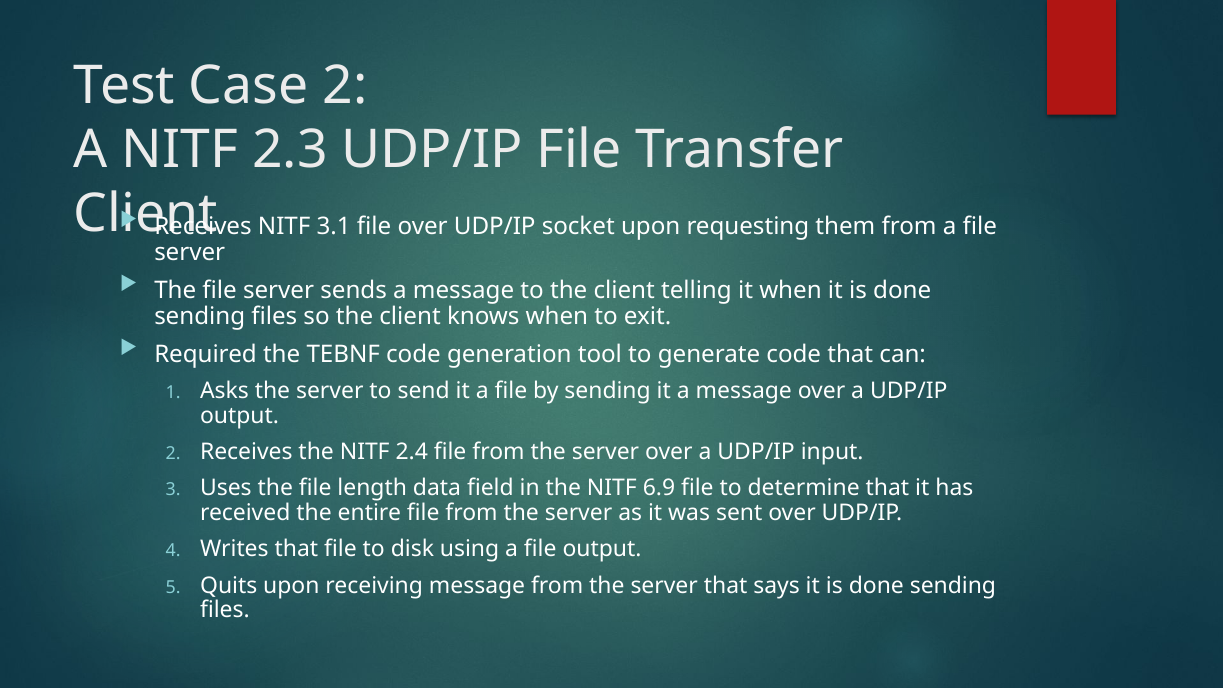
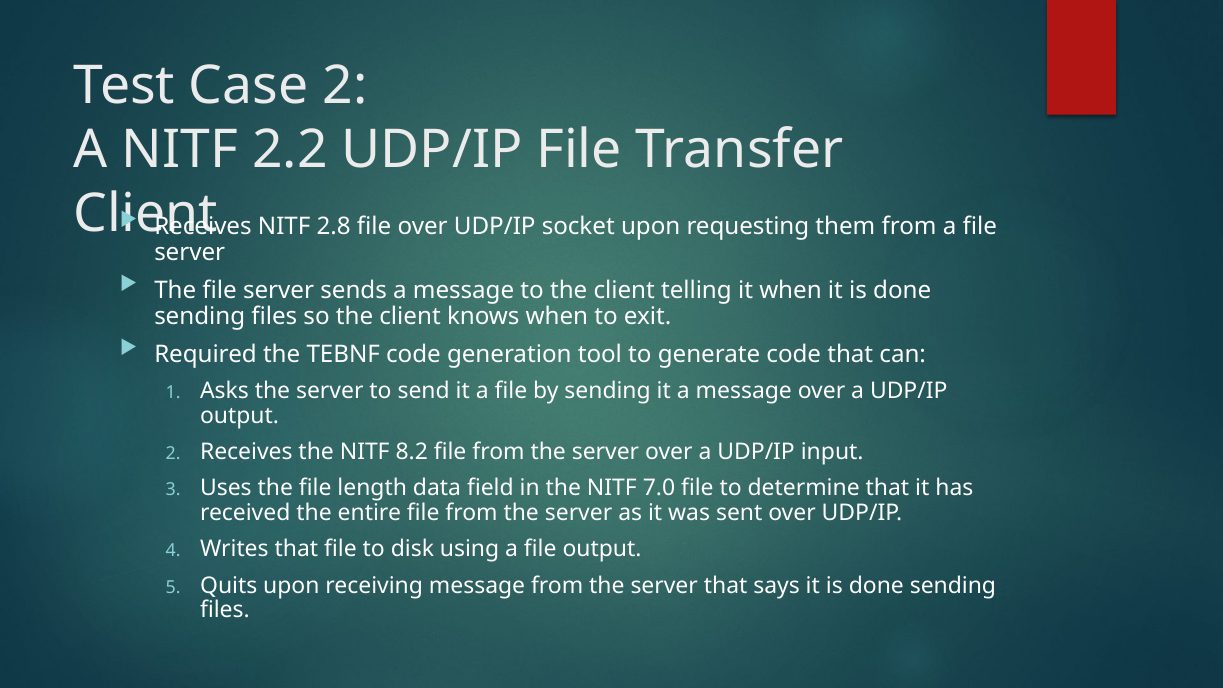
2.3: 2.3 -> 2.2
3.1: 3.1 -> 2.8
2.4: 2.4 -> 8.2
6.9: 6.9 -> 7.0
